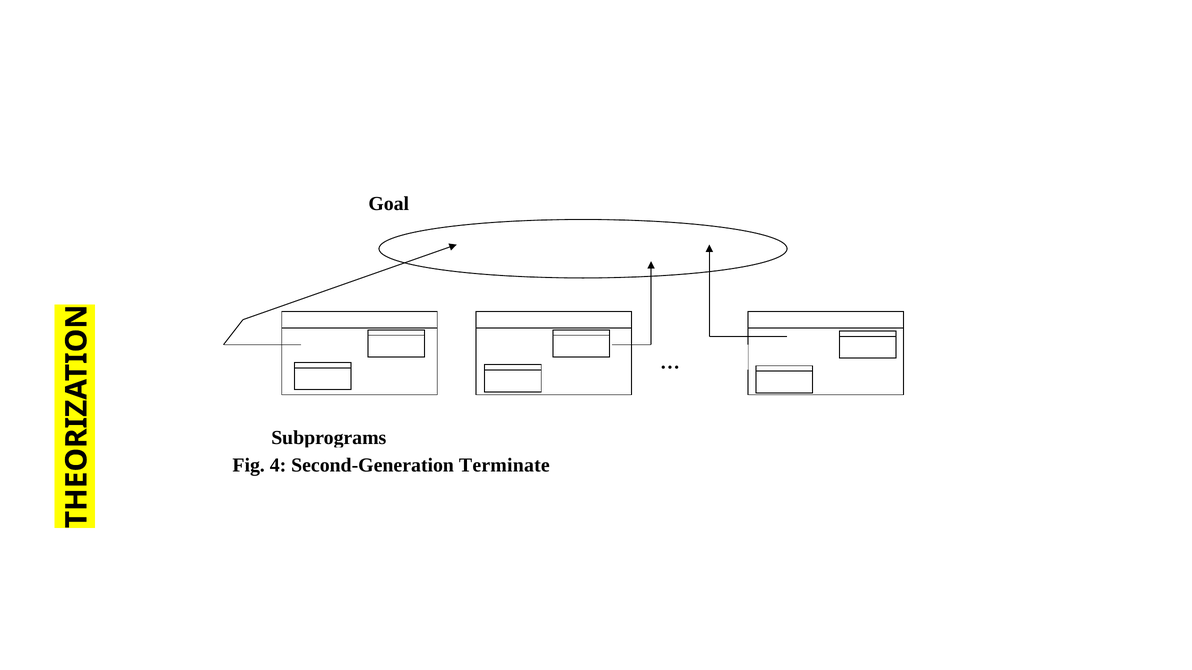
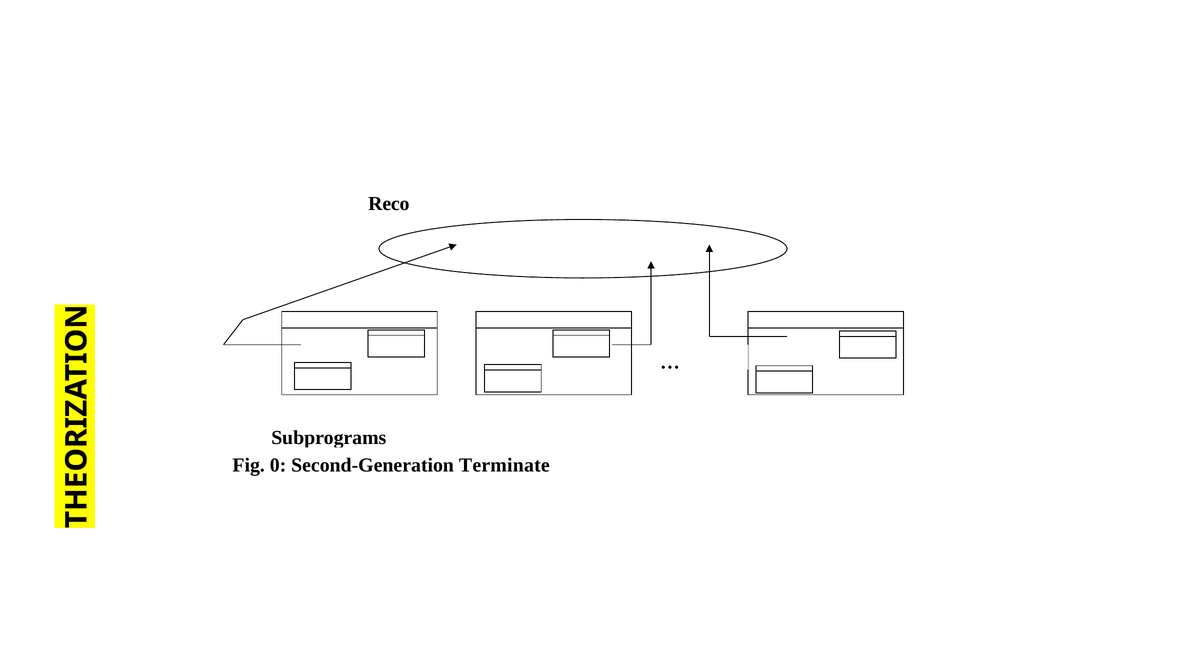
Goal: Goal -> Reco
4: 4 -> 0
